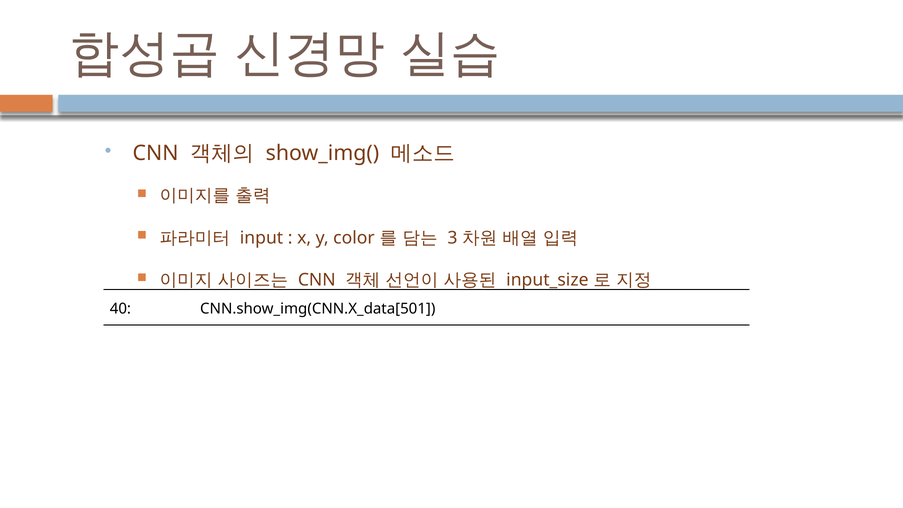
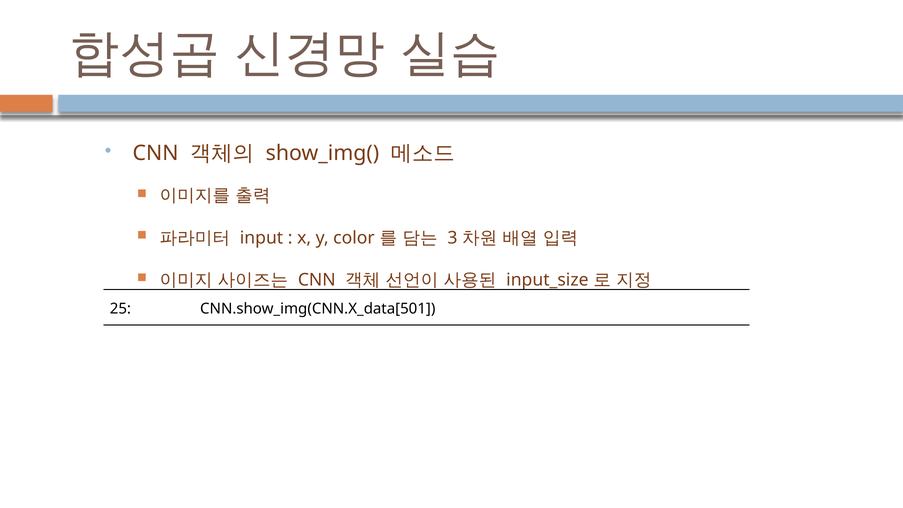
40: 40 -> 25
